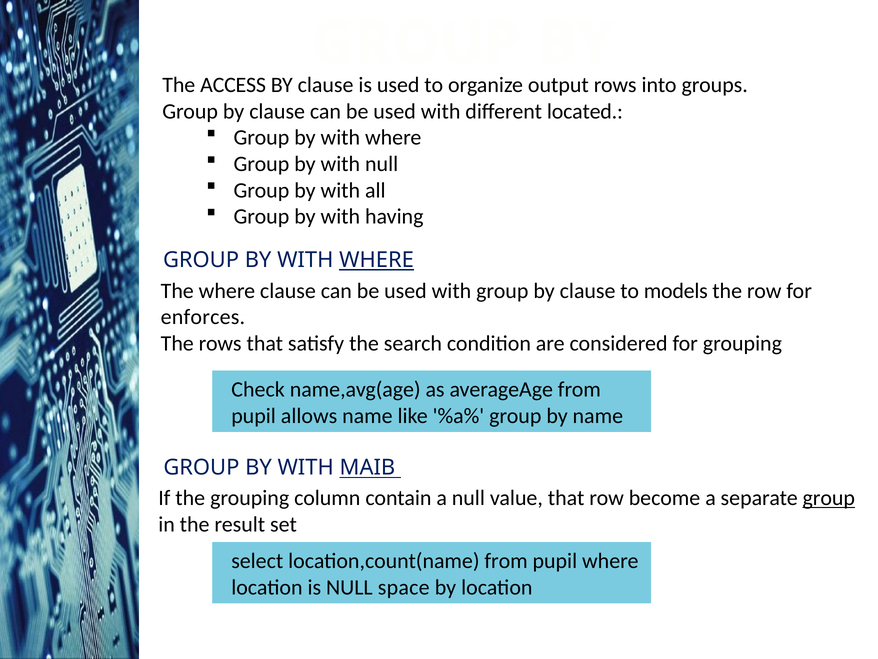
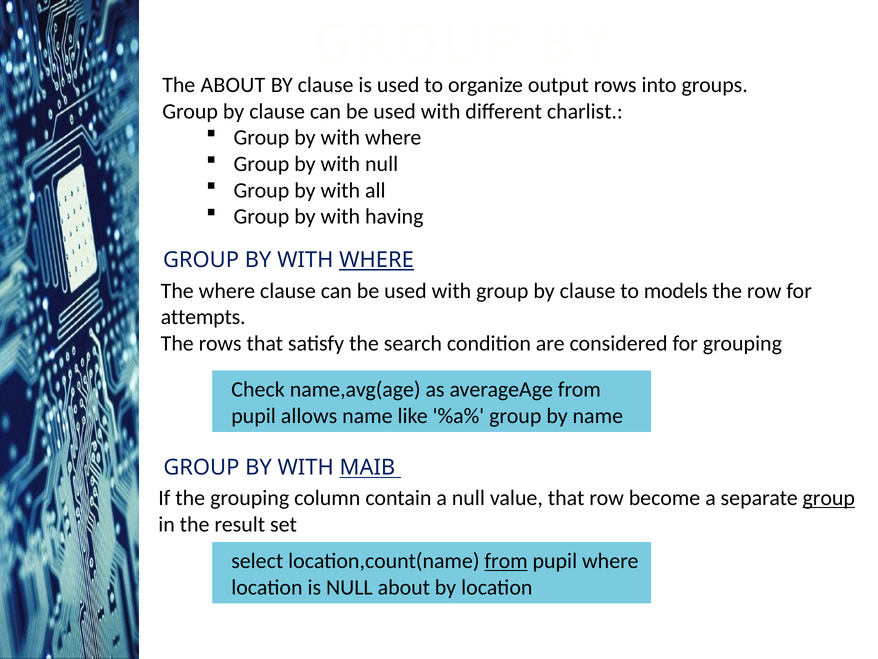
The ACCESS: ACCESS -> ABOUT
located: located -> charlist
enforces: enforces -> attempts
from at (506, 561) underline: none -> present
NULL space: space -> about
